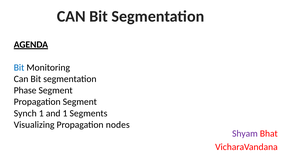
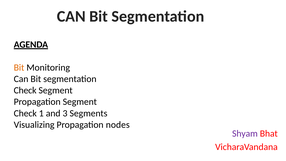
Bit at (19, 67) colour: blue -> orange
Phase at (25, 90): Phase -> Check
Synch at (25, 113): Synch -> Check
and 1: 1 -> 3
